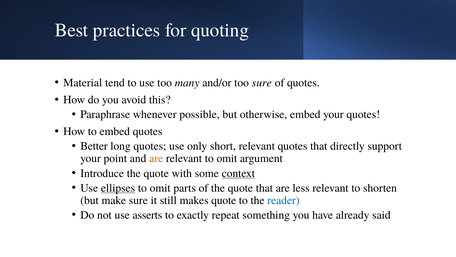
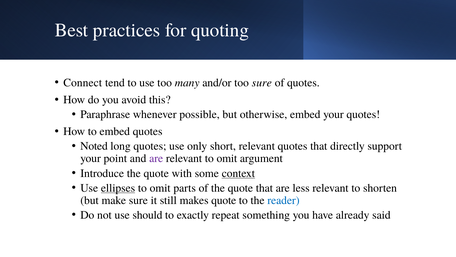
Material: Material -> Connect
Better: Better -> Noted
are at (156, 158) colour: orange -> purple
asserts: asserts -> should
